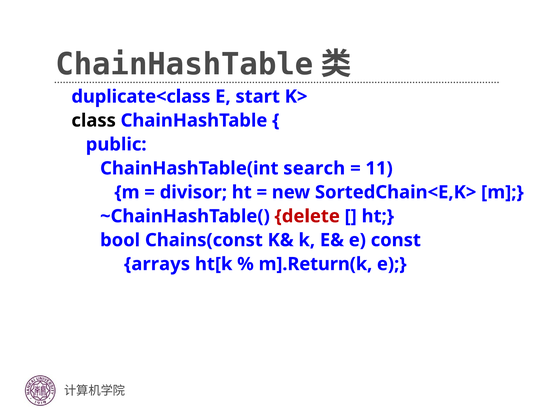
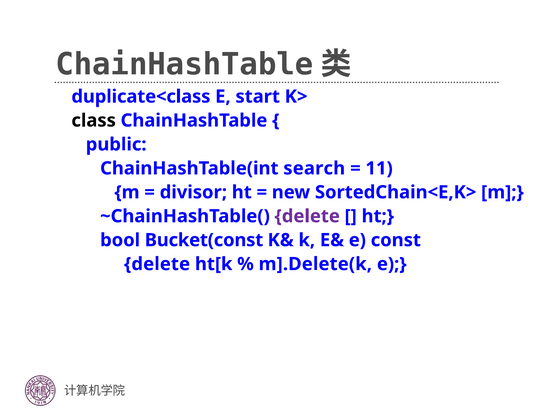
delete at (307, 216) colour: red -> purple
Chains(const: Chains(const -> Bucket(const
arrays at (157, 264): arrays -> delete
m].Return(k: m].Return(k -> m].Delete(k
